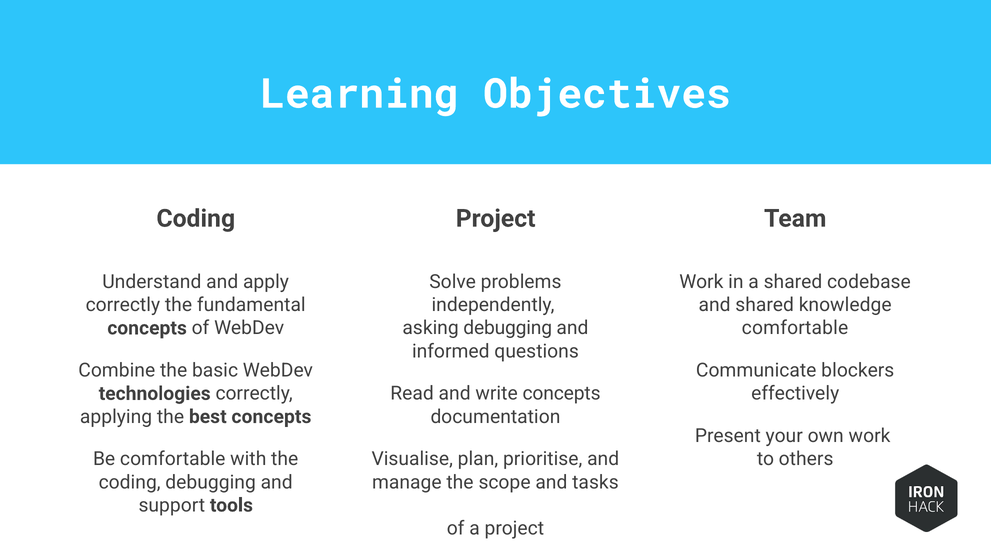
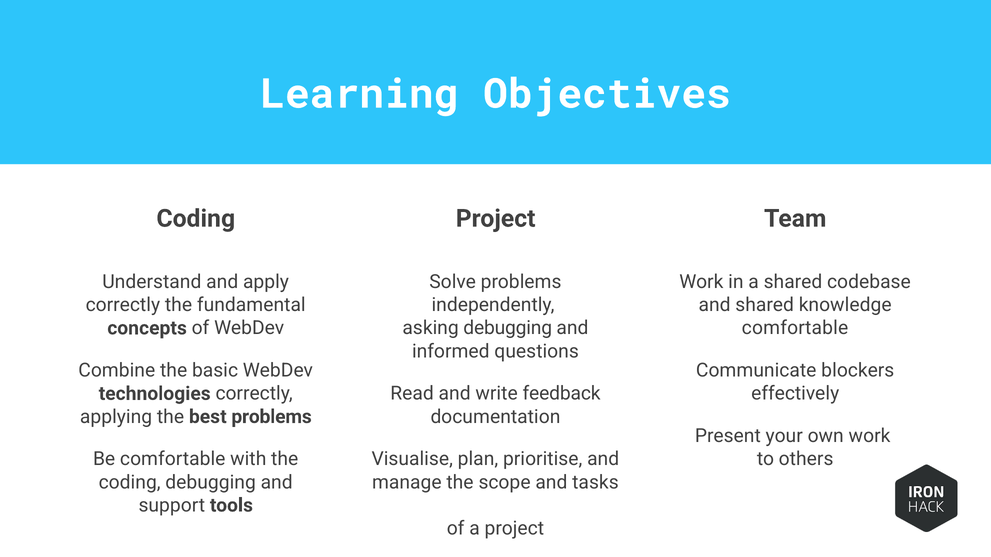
write concepts: concepts -> feedback
best concepts: concepts -> problems
